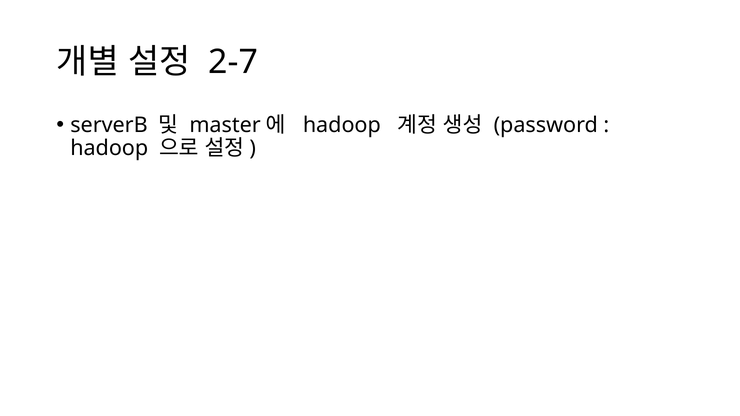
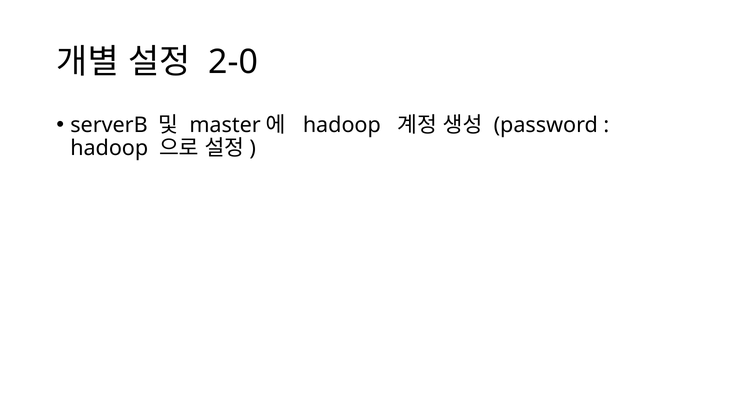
2-7: 2-7 -> 2-0
